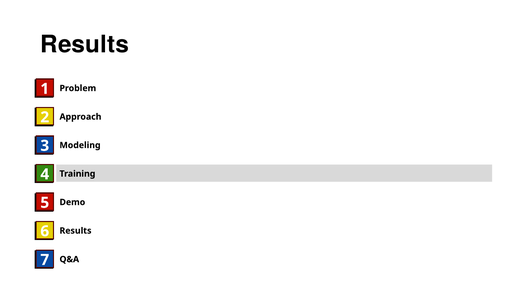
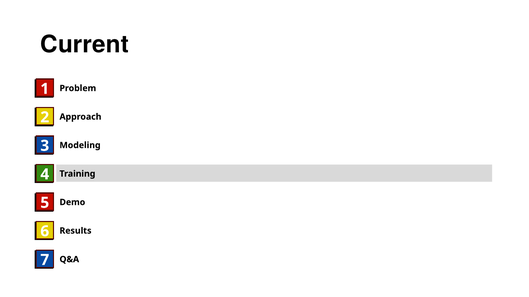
Results at (85, 44): Results -> Current
